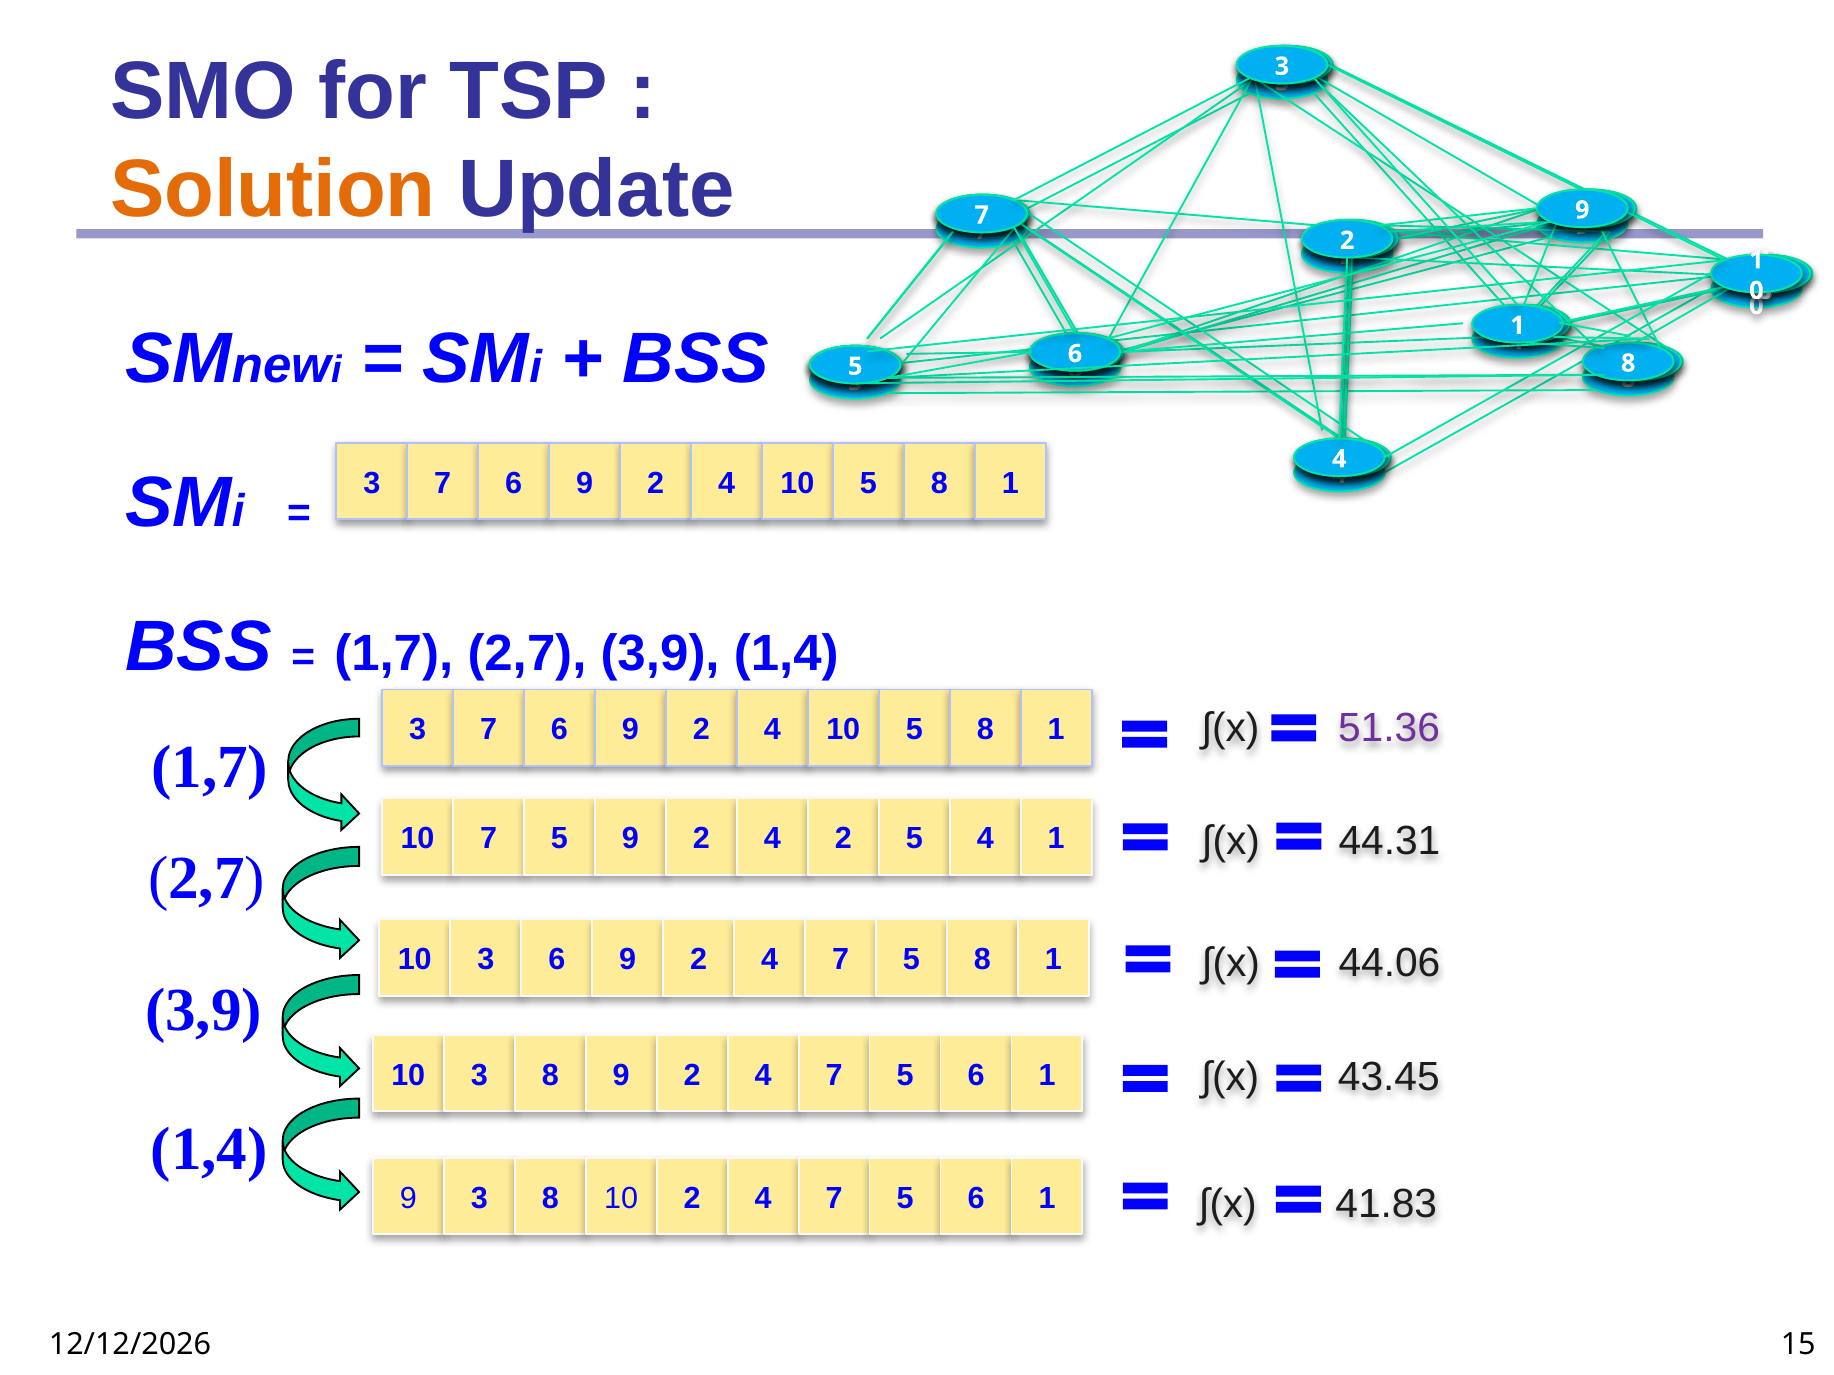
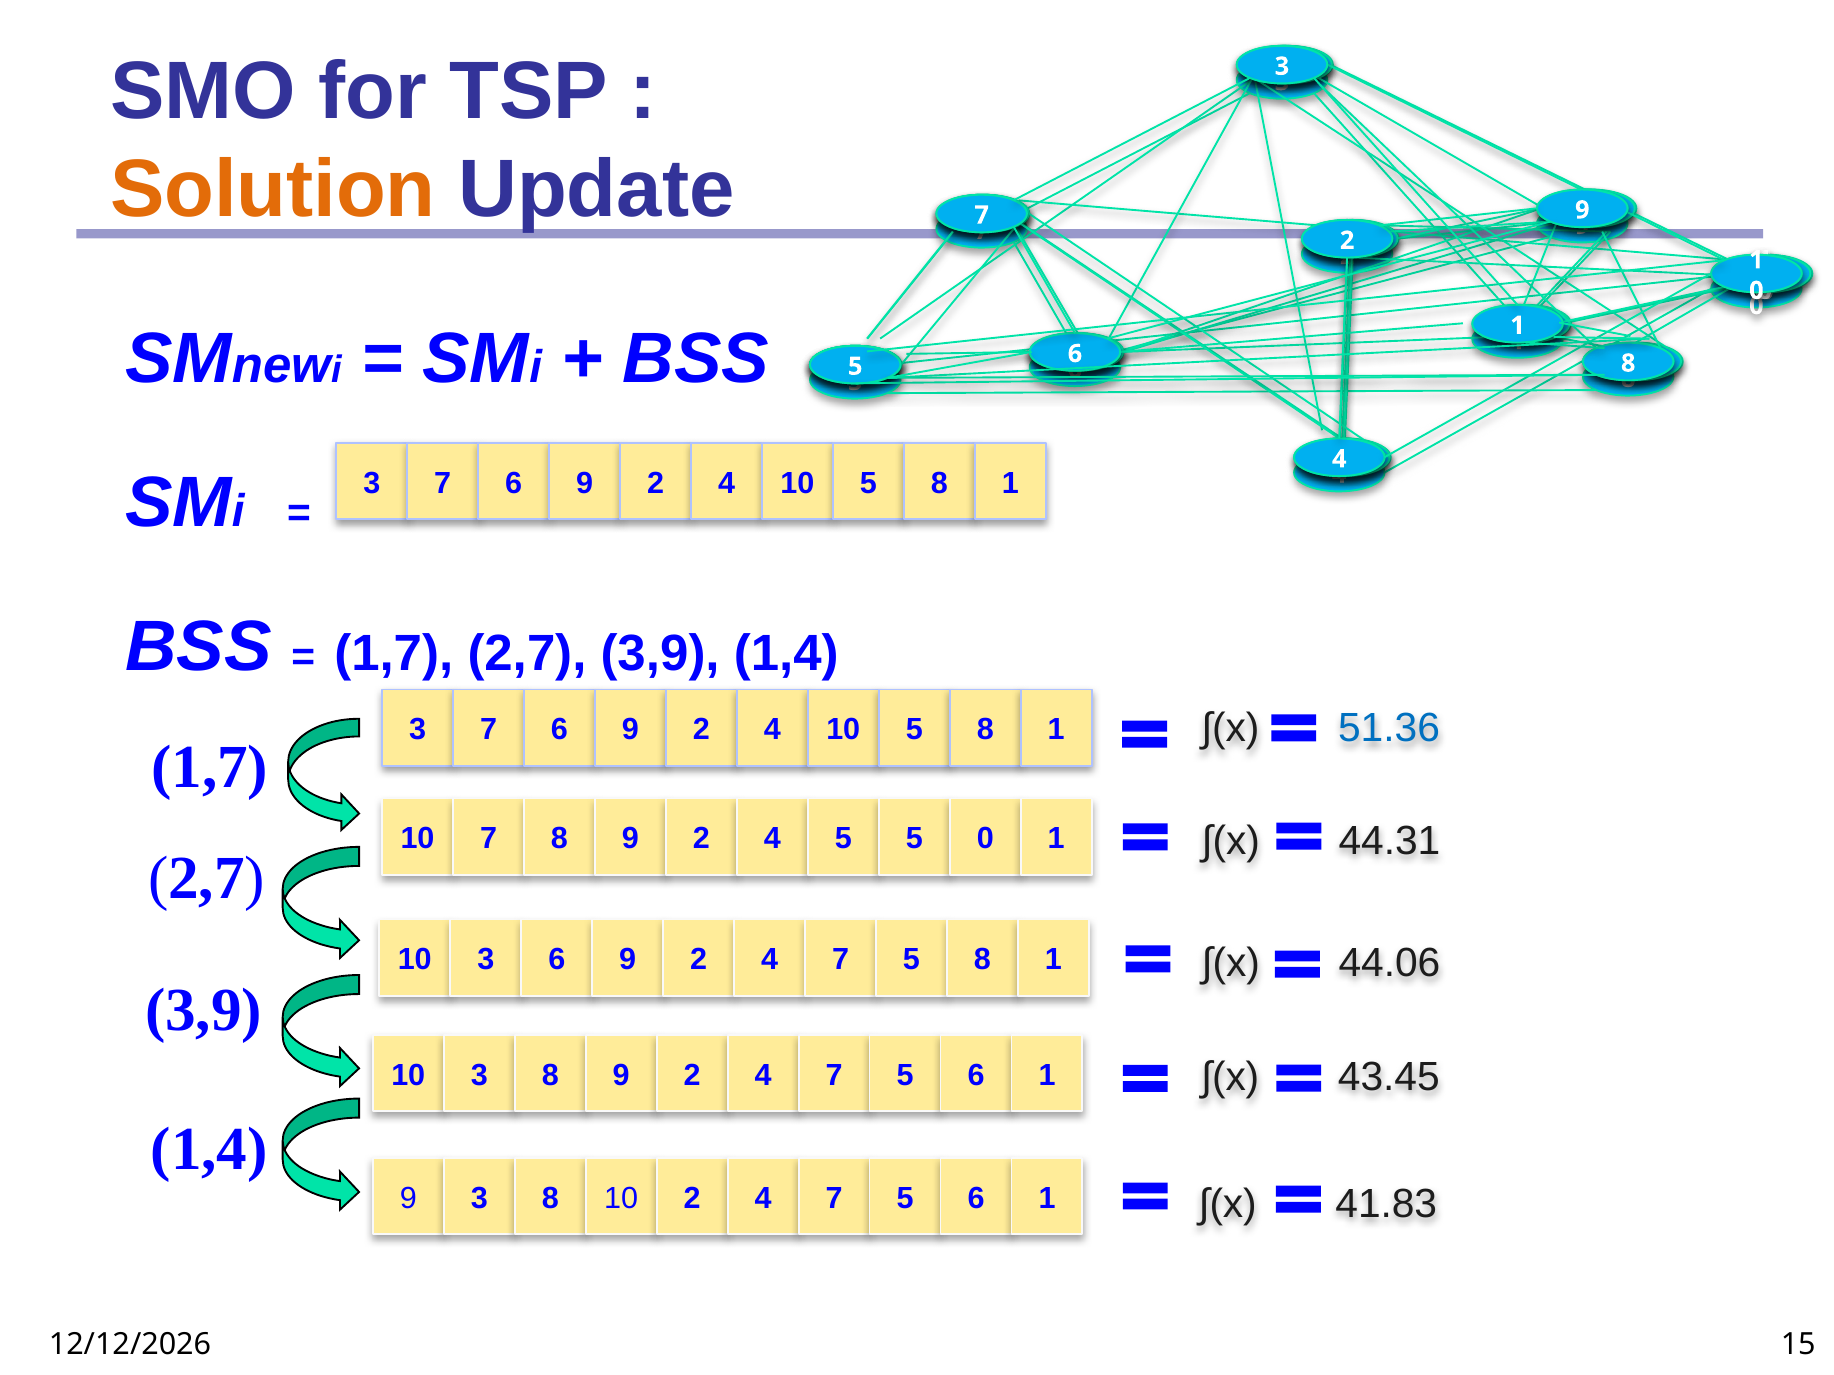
51.36 colour: purple -> blue
10 7 5: 5 -> 8
4 2: 2 -> 5
4 at (985, 839): 4 -> 0
